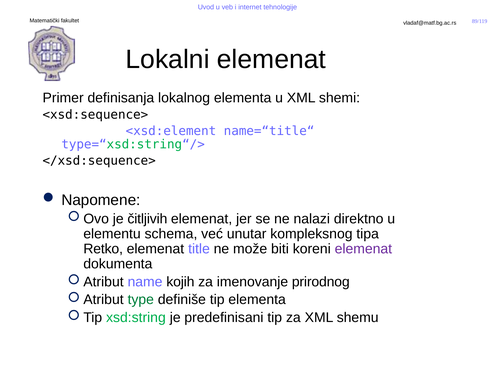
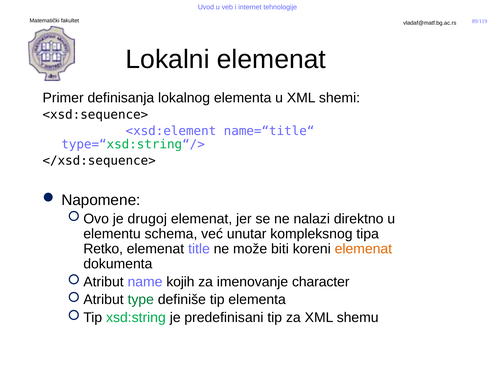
čitljivih: čitljivih -> drugoj
elemenat at (363, 249) colour: purple -> orange
prirodnog: prirodnog -> character
